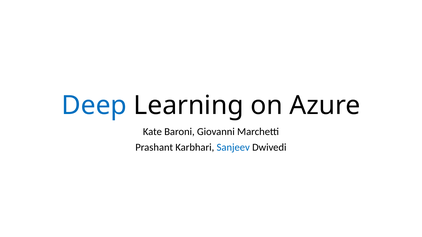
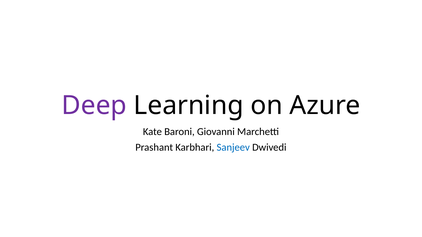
Deep colour: blue -> purple
